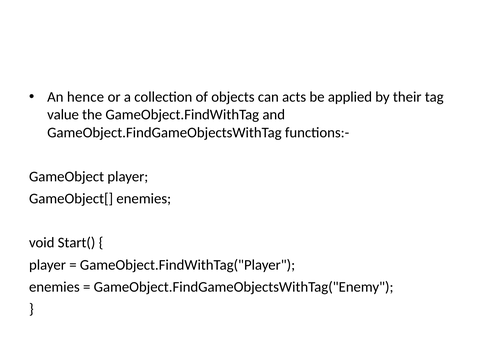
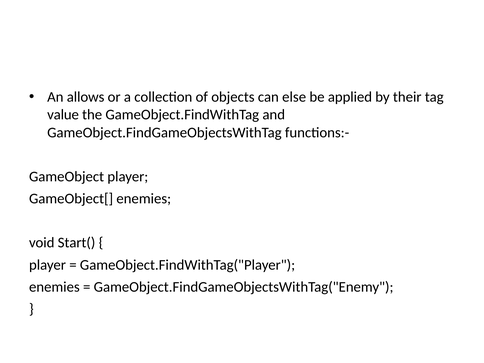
hence: hence -> allows
acts: acts -> else
